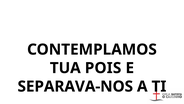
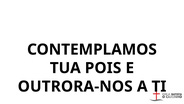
SEPARAVA-NOS: SEPARAVA-NOS -> OUTRORA-NOS
